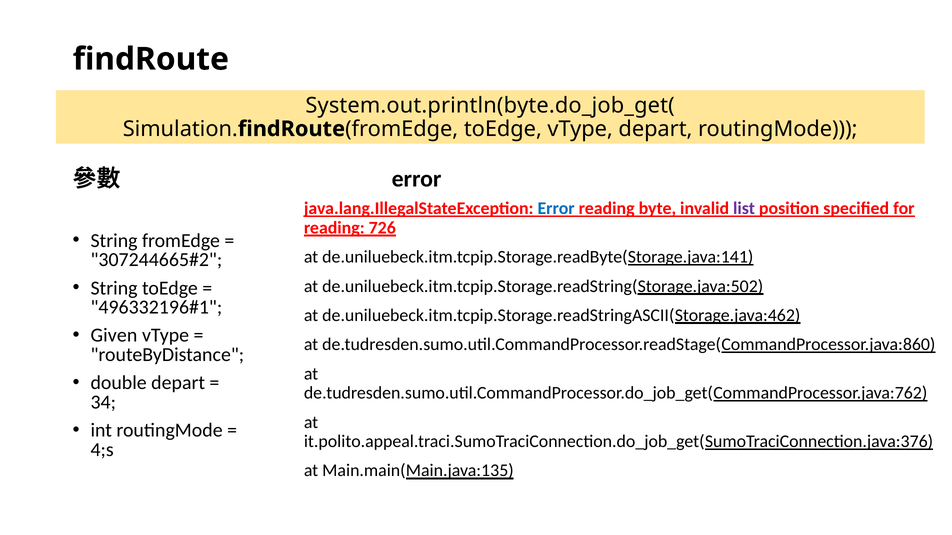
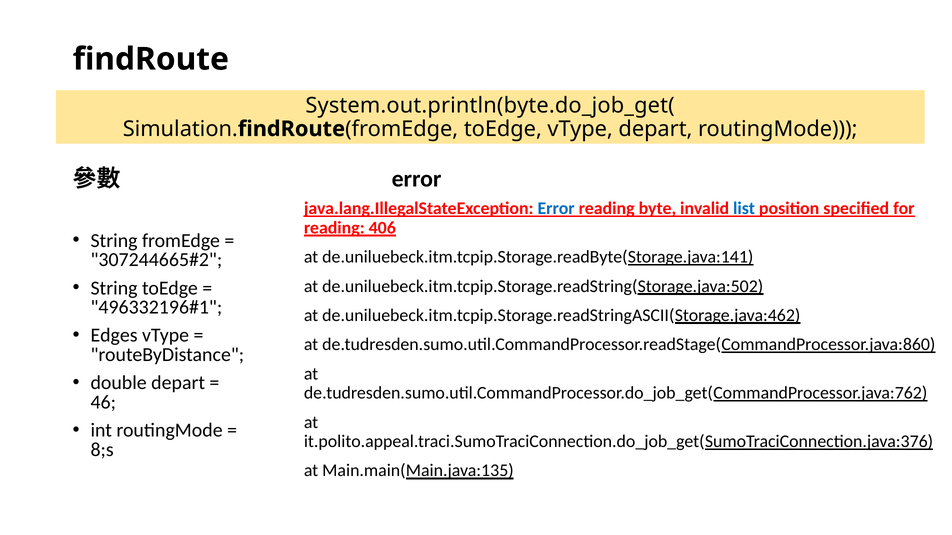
list colour: purple -> blue
726: 726 -> 406
Given: Given -> Edges
34: 34 -> 46
4;s: 4;s -> 8;s
